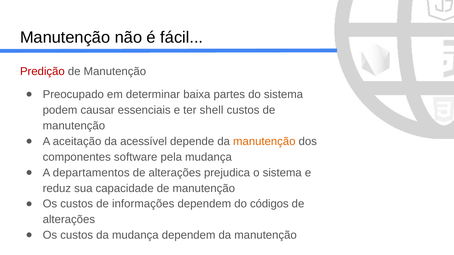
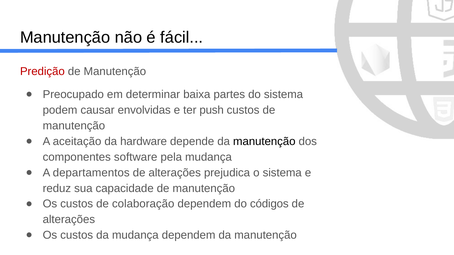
essenciais: essenciais -> envolvidas
shell: shell -> push
acessível: acessível -> hardware
manutenção at (264, 142) colour: orange -> black
informações: informações -> colaboração
